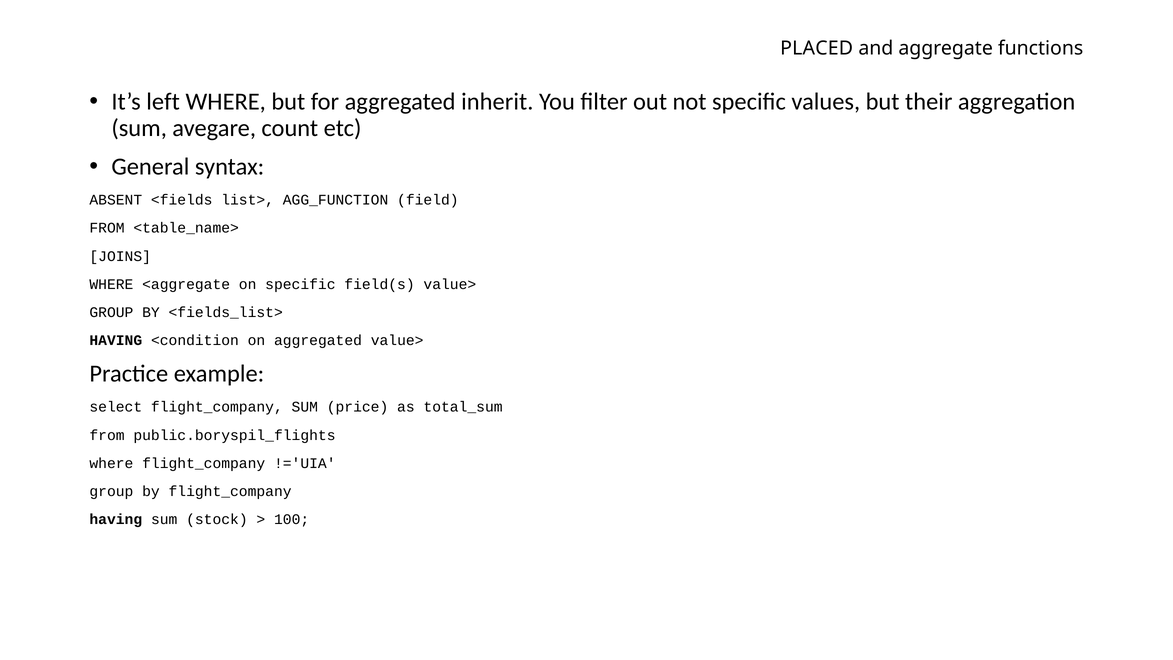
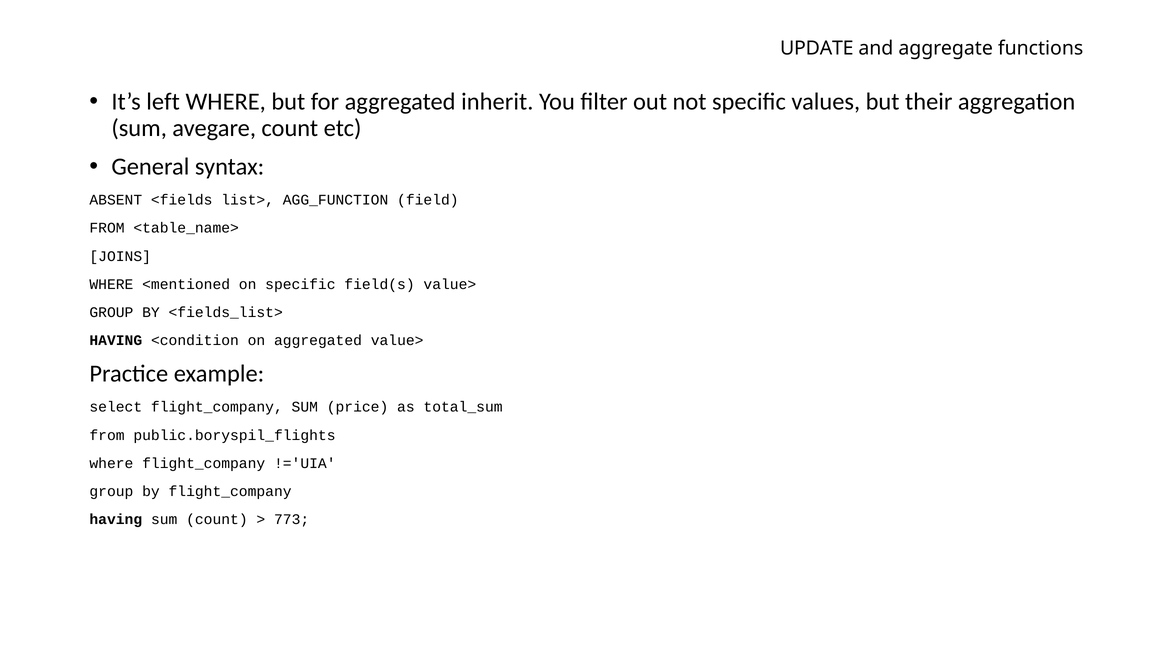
PLACED: PLACED -> UPDATE
<aggregate: <aggregate -> <mentioned
sum stock: stock -> count
100: 100 -> 773
